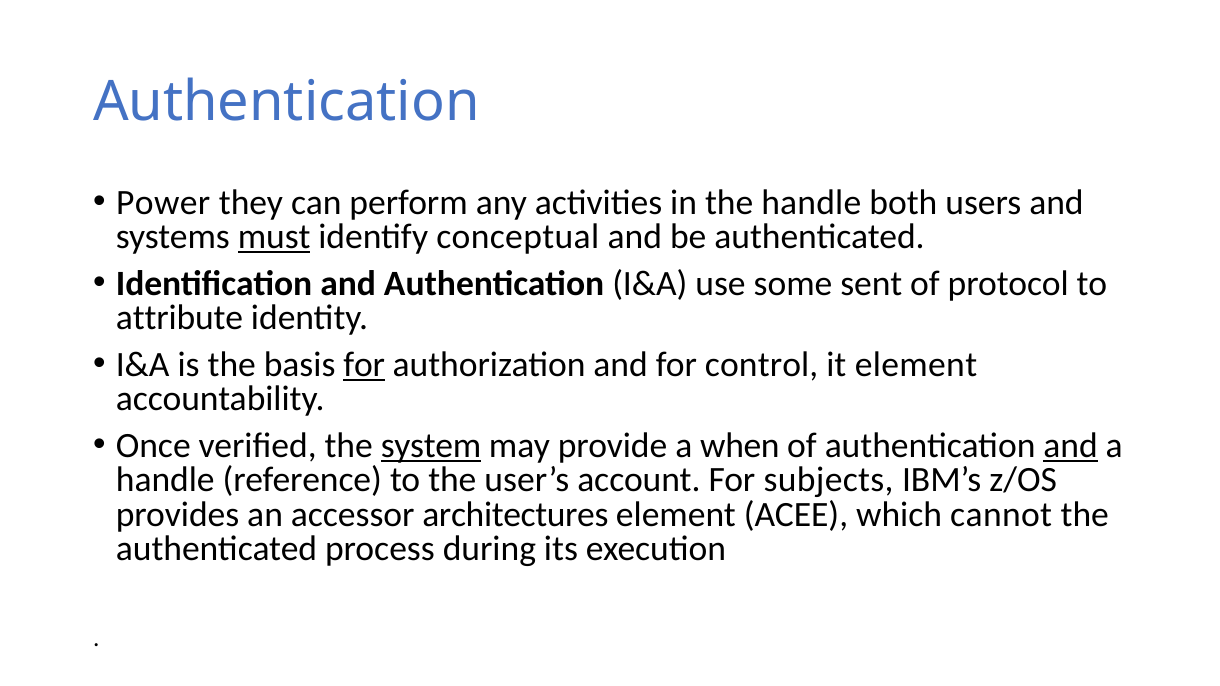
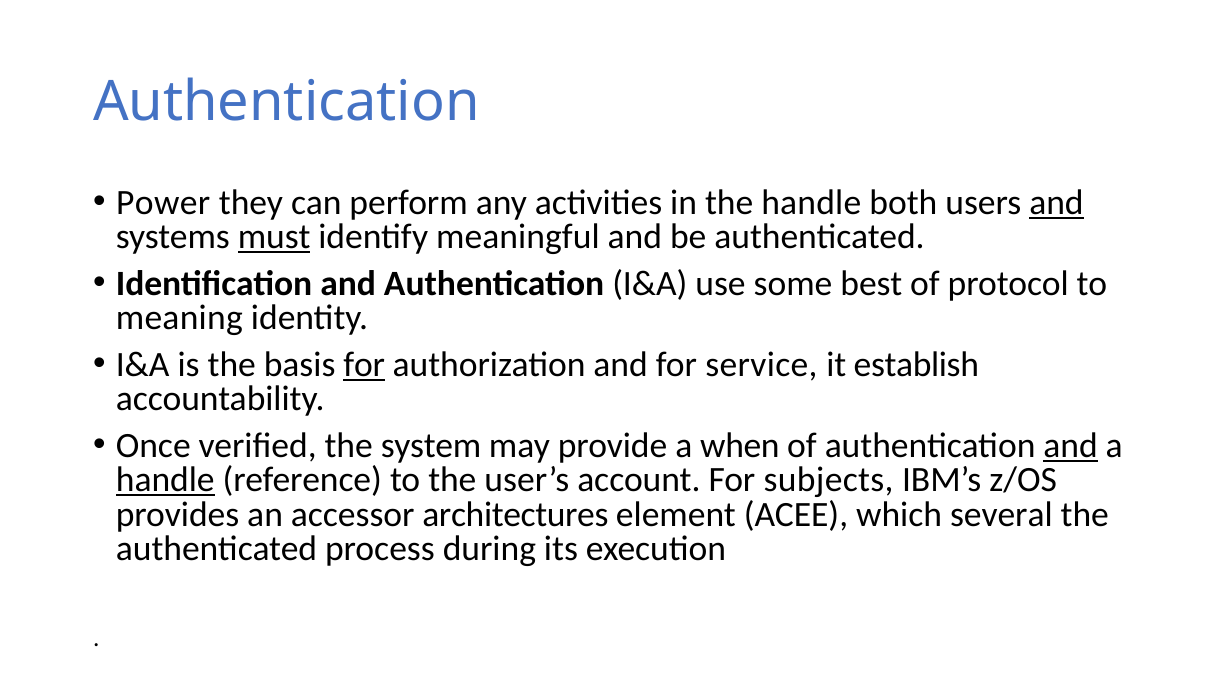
and at (1056, 203) underline: none -> present
conceptual: conceptual -> meaningful
sent: sent -> best
attribute: attribute -> meaning
control: control -> service
it element: element -> establish
system underline: present -> none
handle at (165, 480) underline: none -> present
cannot: cannot -> several
